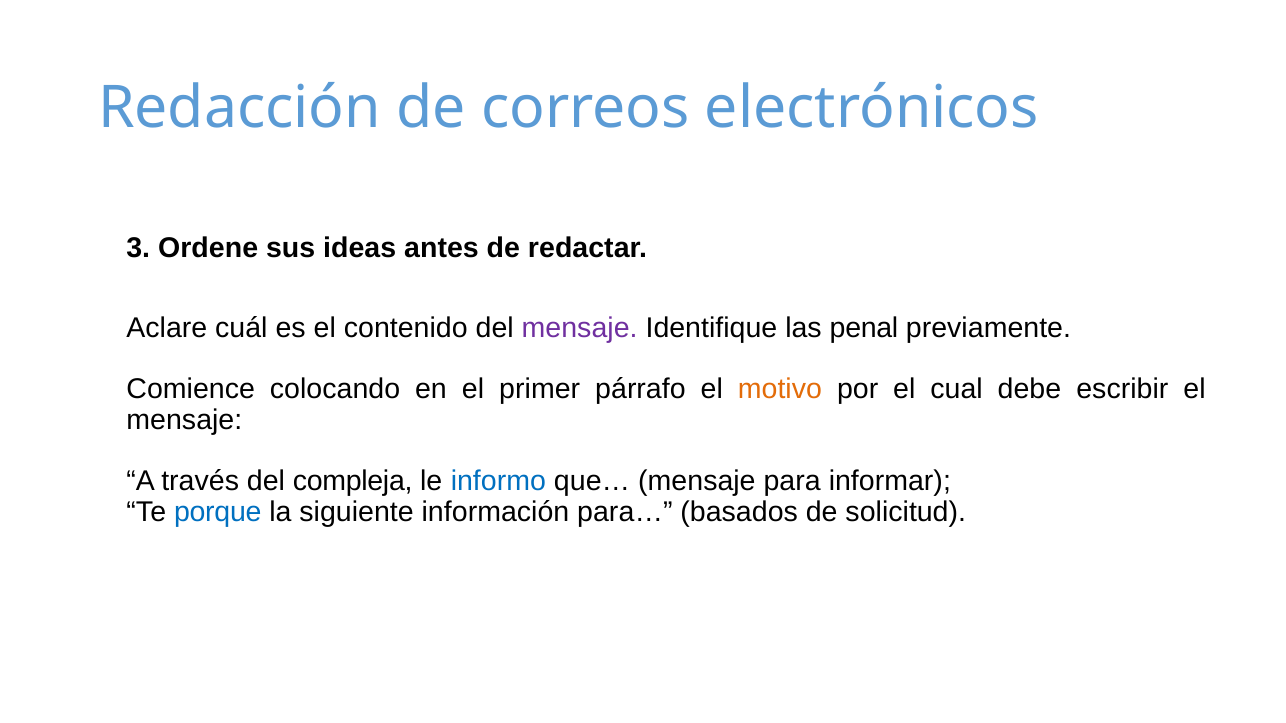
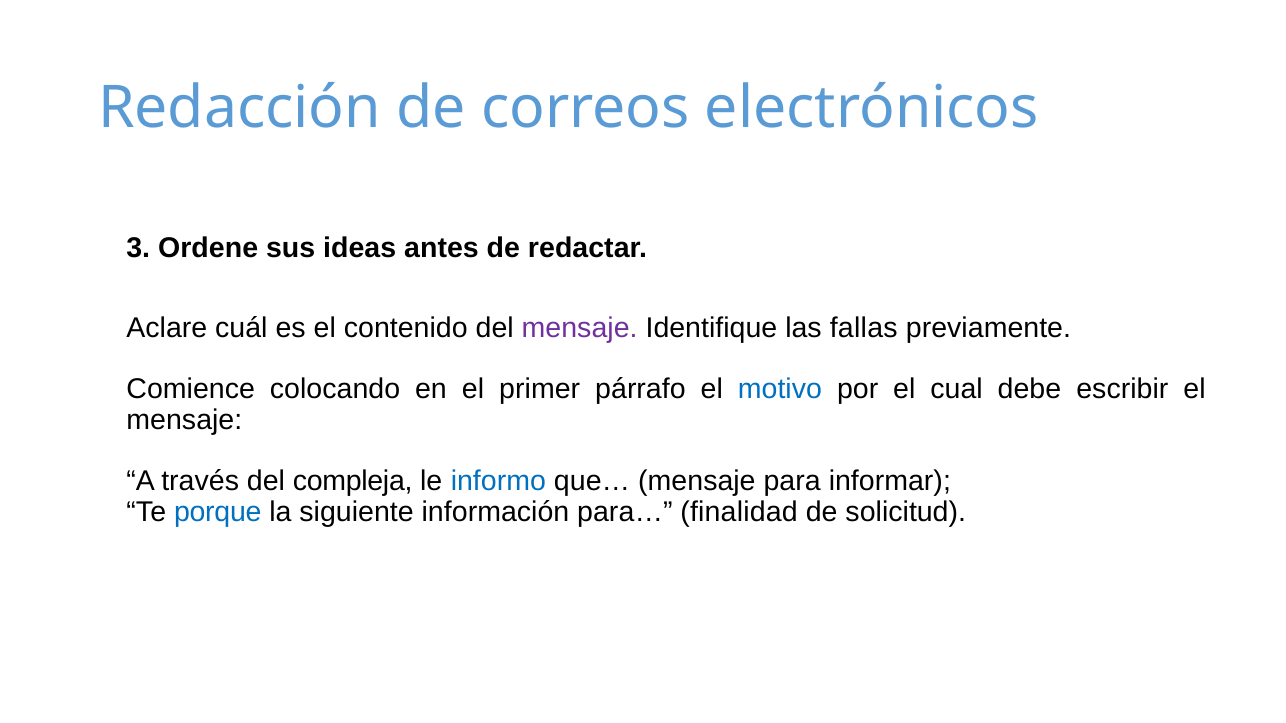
penal: penal -> fallas
motivo colour: orange -> blue
basados: basados -> finalidad
